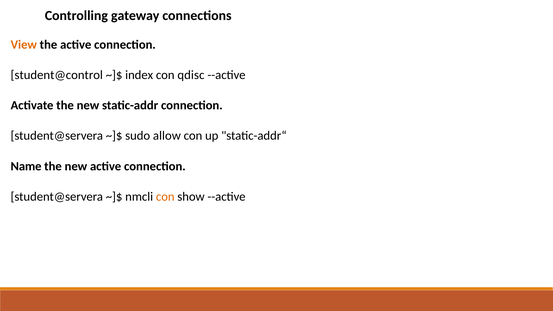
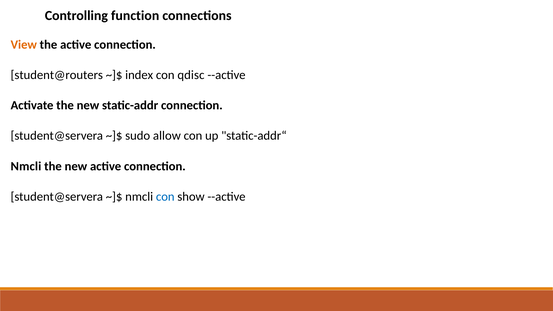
gateway: gateway -> function
student@control: student@control -> student@routers
Name at (26, 166): Name -> Nmcli
con at (165, 197) colour: orange -> blue
